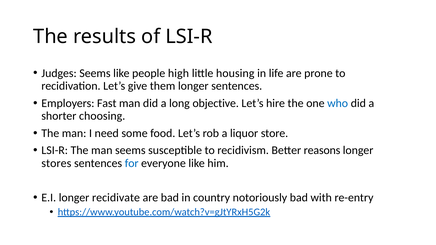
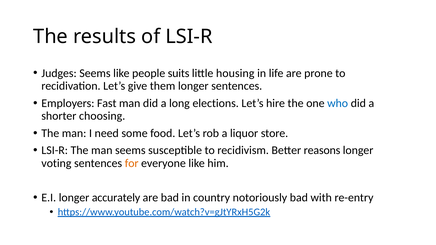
high: high -> suits
objective: objective -> elections
stores: stores -> voting
for colour: blue -> orange
recidivate: recidivate -> accurately
